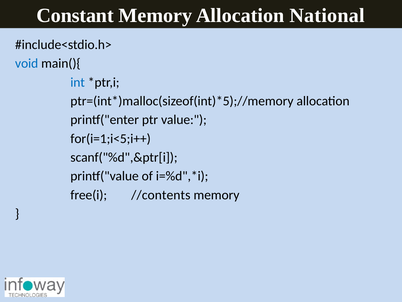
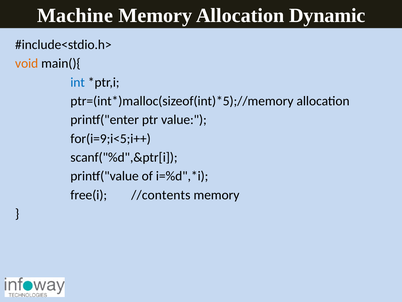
Constant: Constant -> Machine
National: National -> Dynamic
void colour: blue -> orange
for(i=1;i<5;i++: for(i=1;i<5;i++ -> for(i=9;i<5;i++
